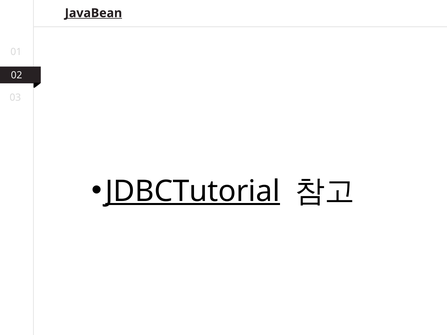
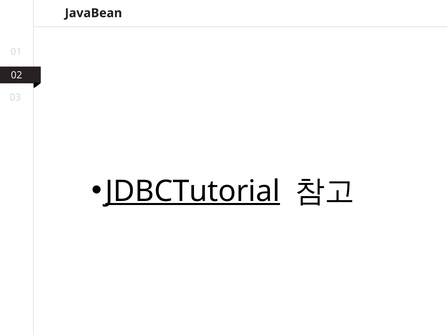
JavaBean underline: present -> none
